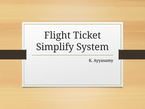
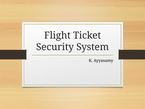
Simplify: Simplify -> Security
